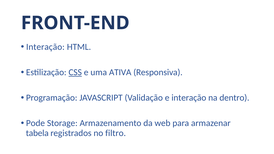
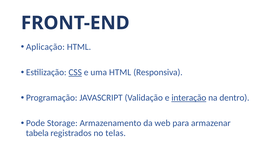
Interação at (45, 47): Interação -> Aplicação
uma ATIVA: ATIVA -> HTML
interação at (189, 98) underline: none -> present
filtro: filtro -> telas
